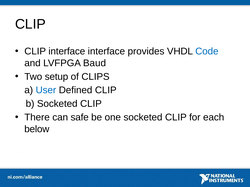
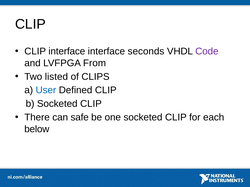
provides: provides -> seconds
Code colour: blue -> purple
Baud: Baud -> From
setup: setup -> listed
